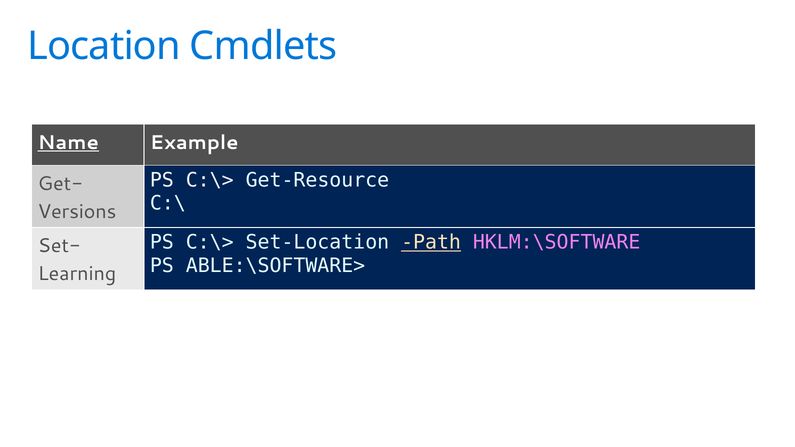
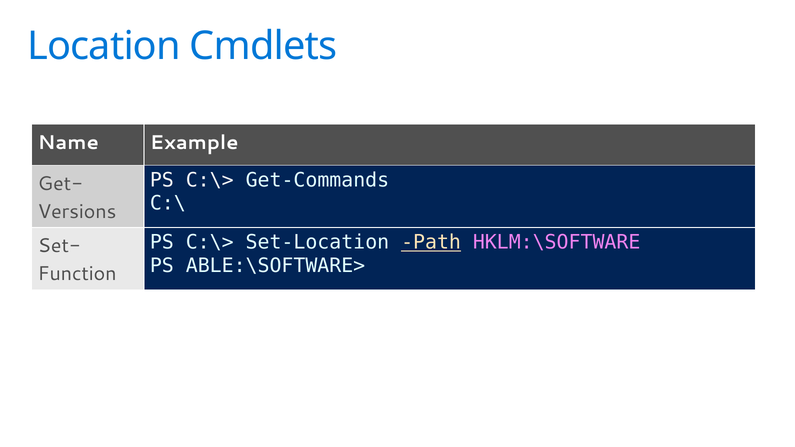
Name underline: present -> none
Get-Resource: Get-Resource -> Get-Commands
Learning: Learning -> Function
